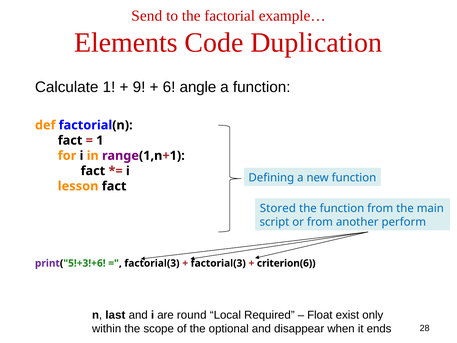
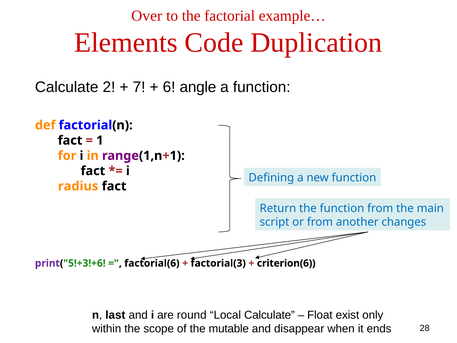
Send: Send -> Over
Calculate 1: 1 -> 2
9: 9 -> 7
lesson: lesson -> radius
Stored: Stored -> Return
perform: perform -> changes
factorial(3 at (152, 263): factorial(3 -> factorial(6
Local Required: Required -> Calculate
optional: optional -> mutable
